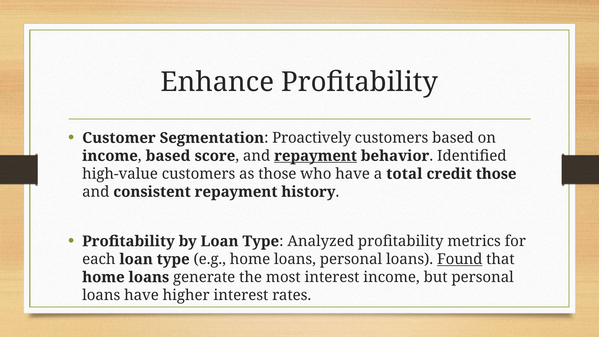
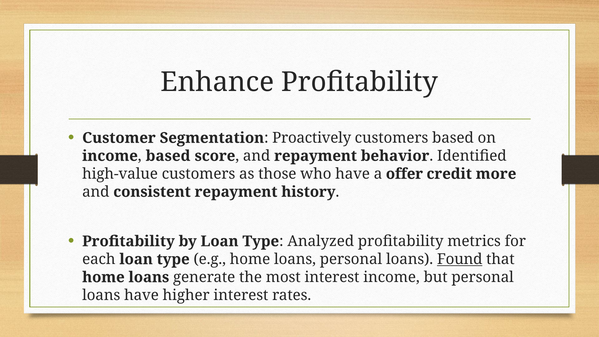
repayment at (316, 156) underline: present -> none
total: total -> offer
credit those: those -> more
